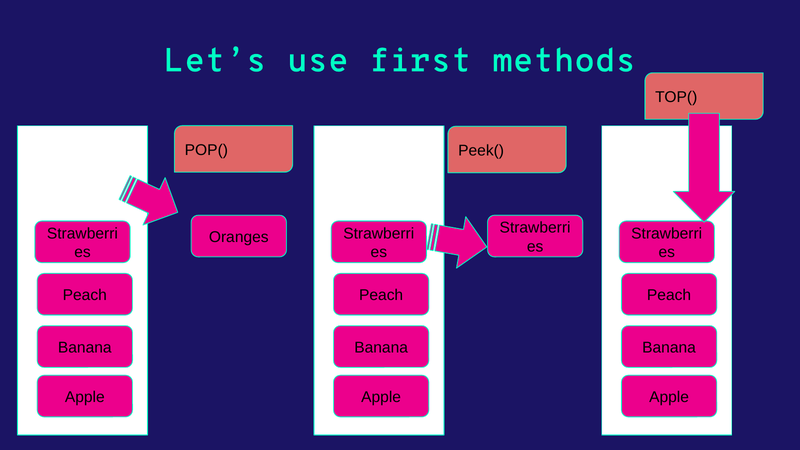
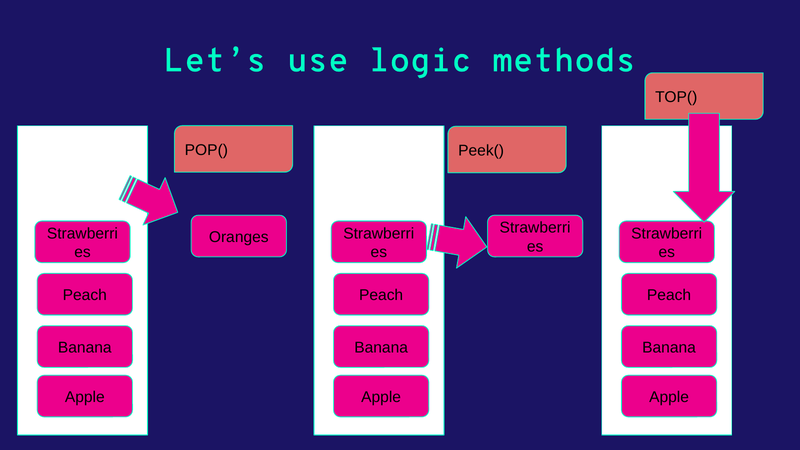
first: first -> logic
